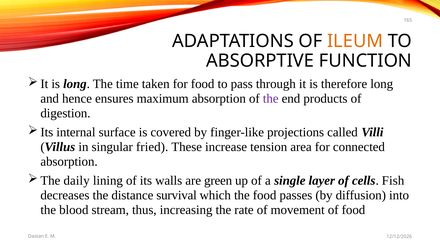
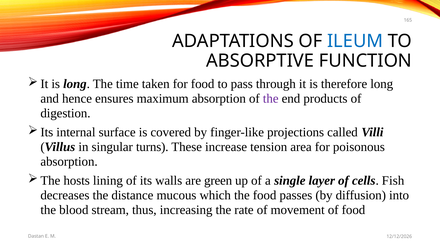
ILEUM colour: orange -> blue
fried: fried -> turns
connected: connected -> poisonous
daily: daily -> hosts
survival: survival -> mucous
